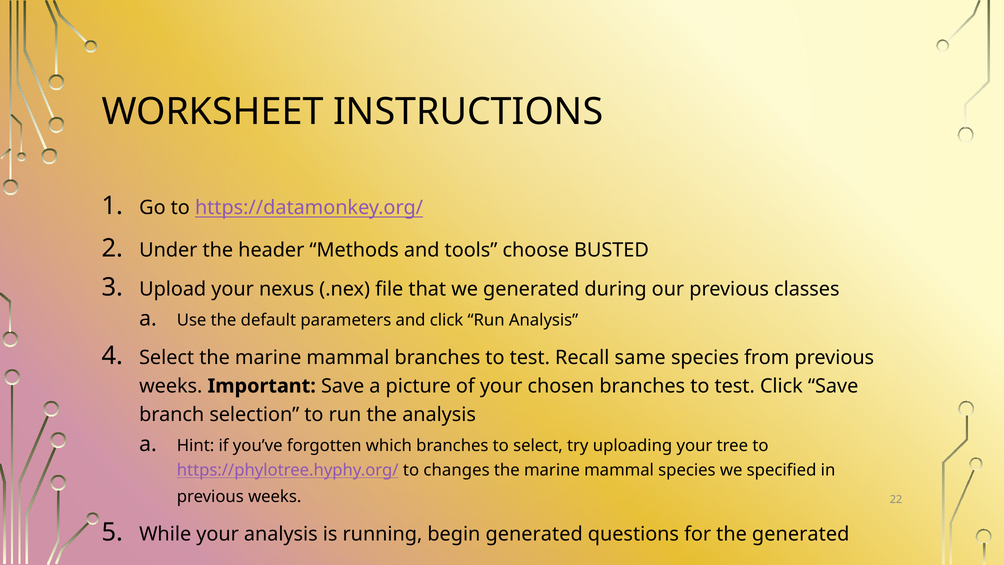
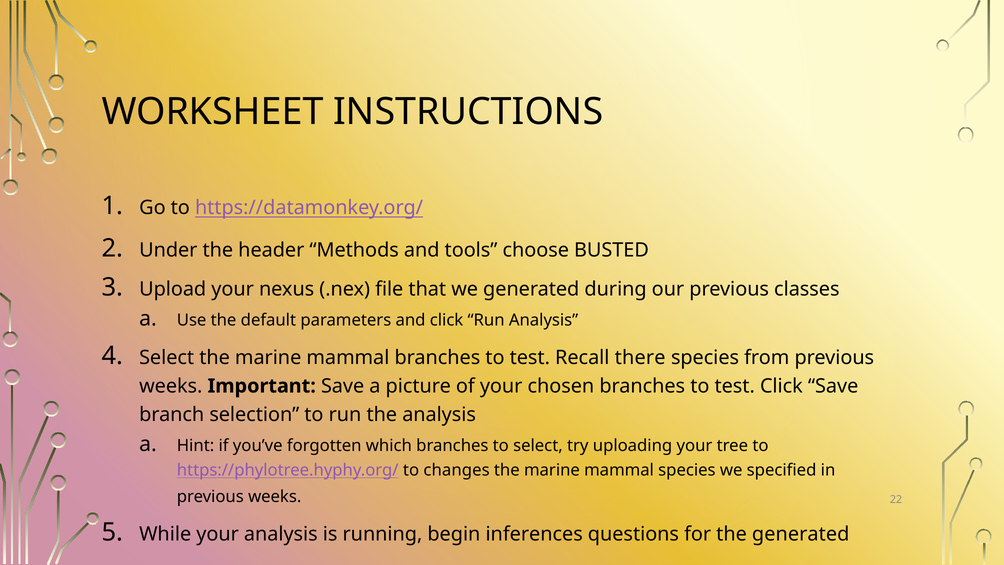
same: same -> there
begin generated: generated -> inferences
